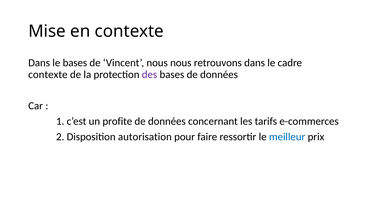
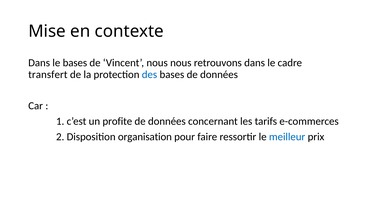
contexte at (48, 74): contexte -> transfert
des colour: purple -> blue
autorisation: autorisation -> organisation
